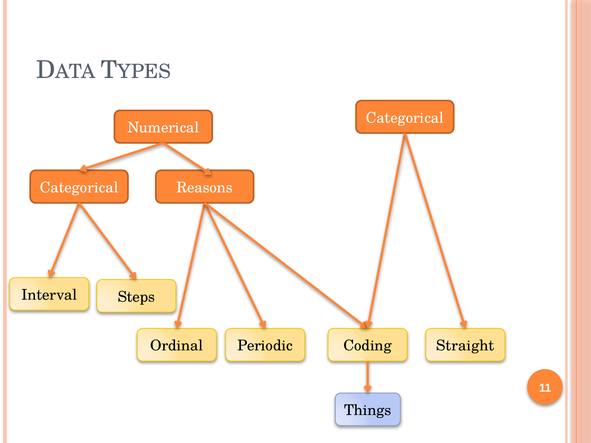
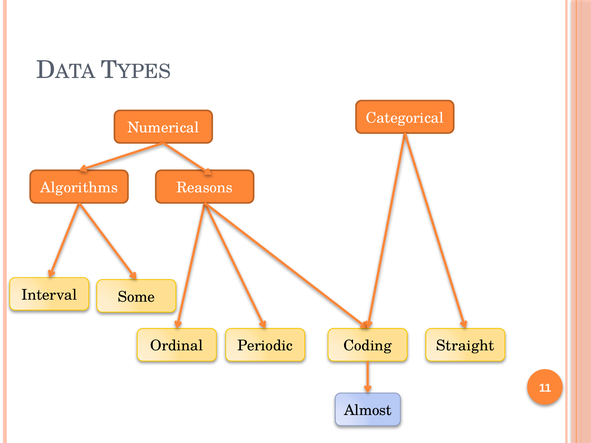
Categorical at (79, 188): Categorical -> Algorithms
Steps: Steps -> Some
Things: Things -> Almost
